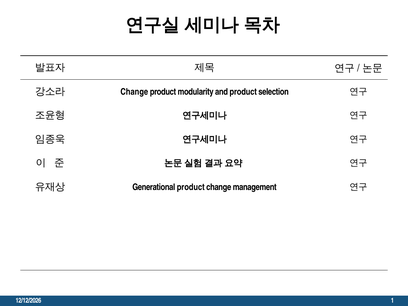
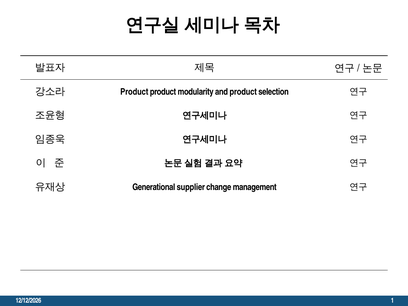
Change at (134, 92): Change -> Product
Generational product: product -> supplier
